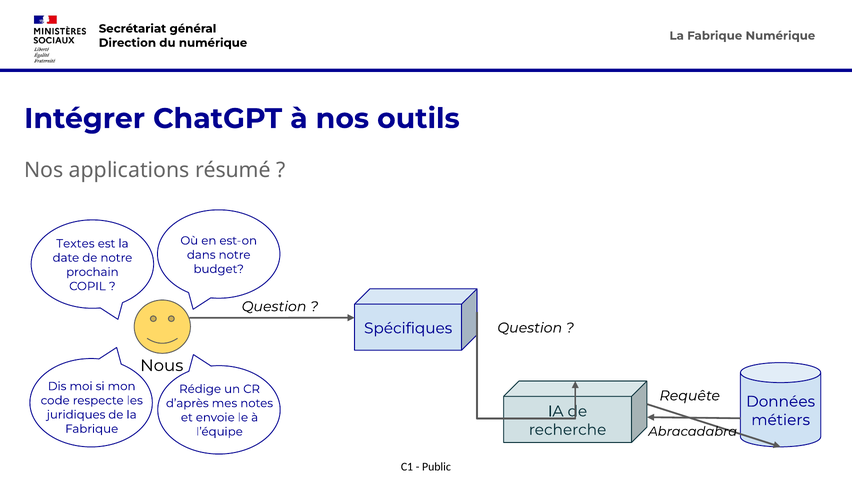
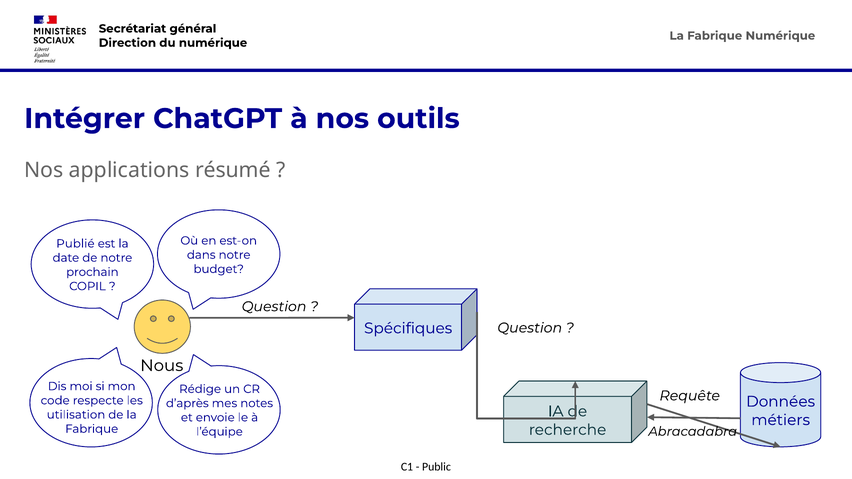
Textes: Textes -> Publié
juridiques: juridiques -> utilisation
